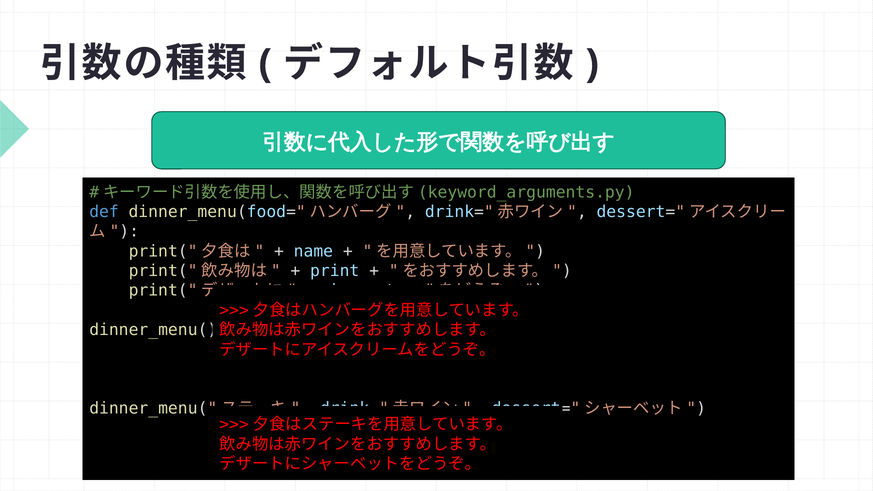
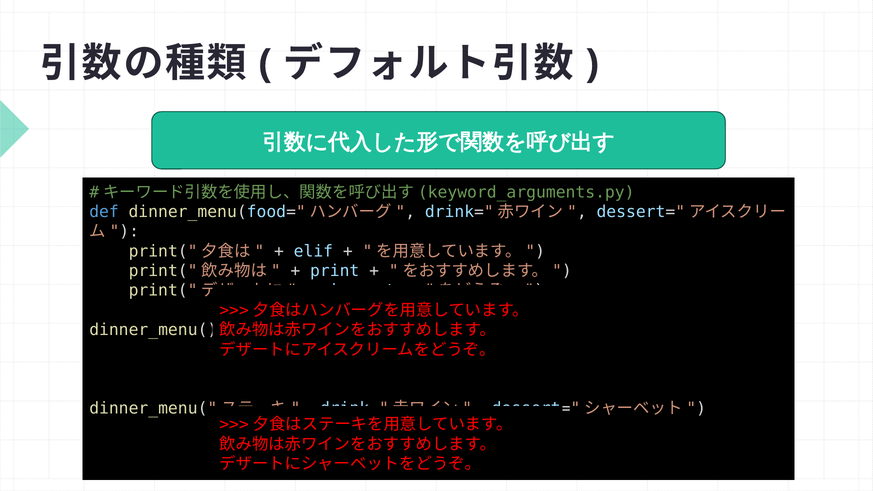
name: name -> elif
